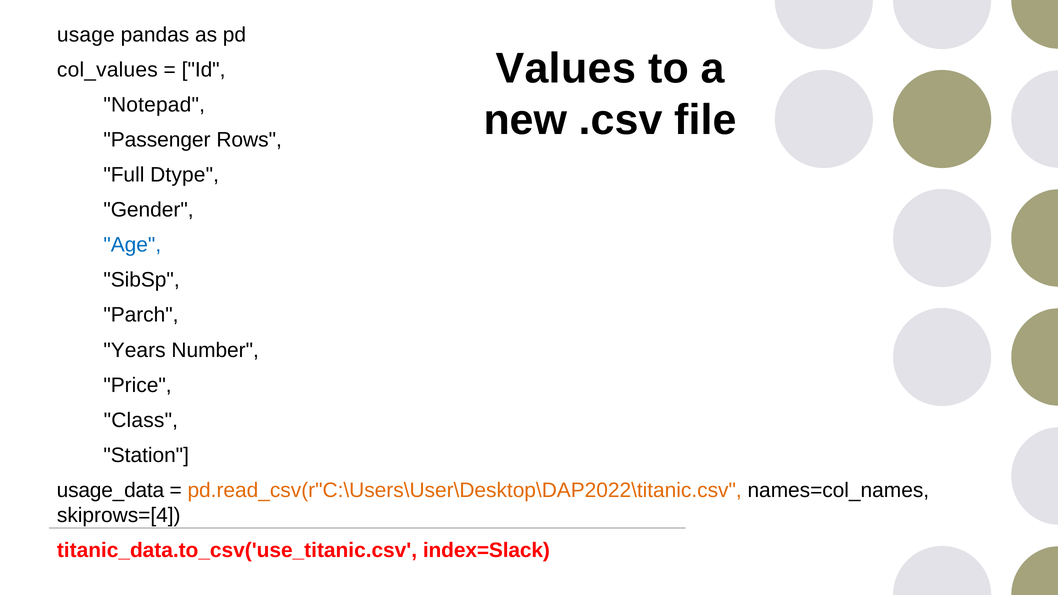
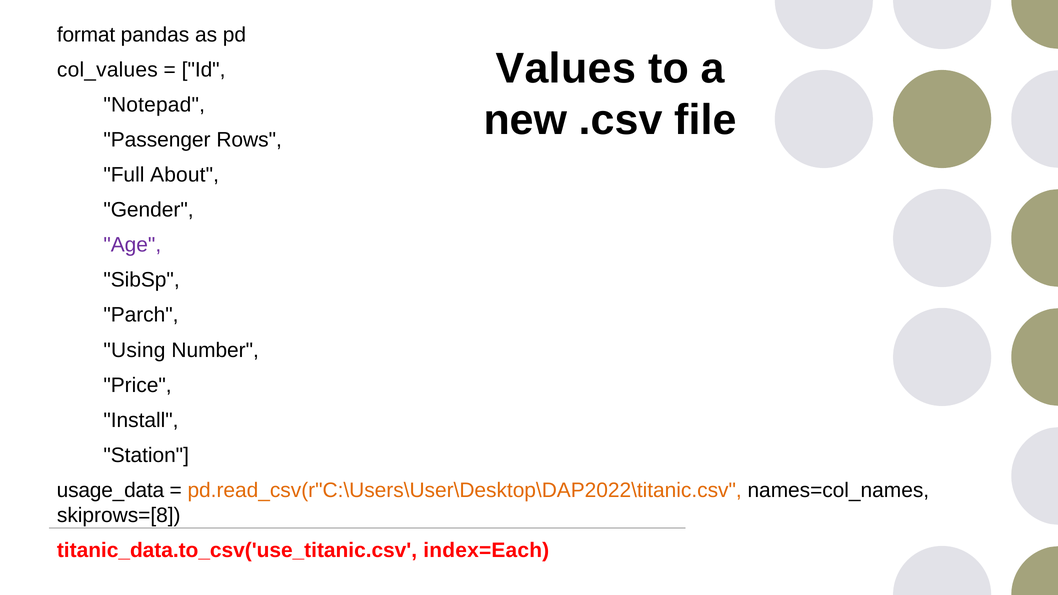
usage: usage -> format
Dtype: Dtype -> About
Age colour: blue -> purple
Years: Years -> Using
Class: Class -> Install
skiprows=[4: skiprows=[4 -> skiprows=[8
index=Slack: index=Slack -> index=Each
